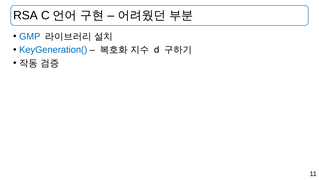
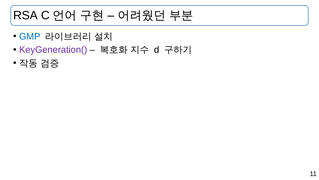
KeyGeneration( colour: blue -> purple
